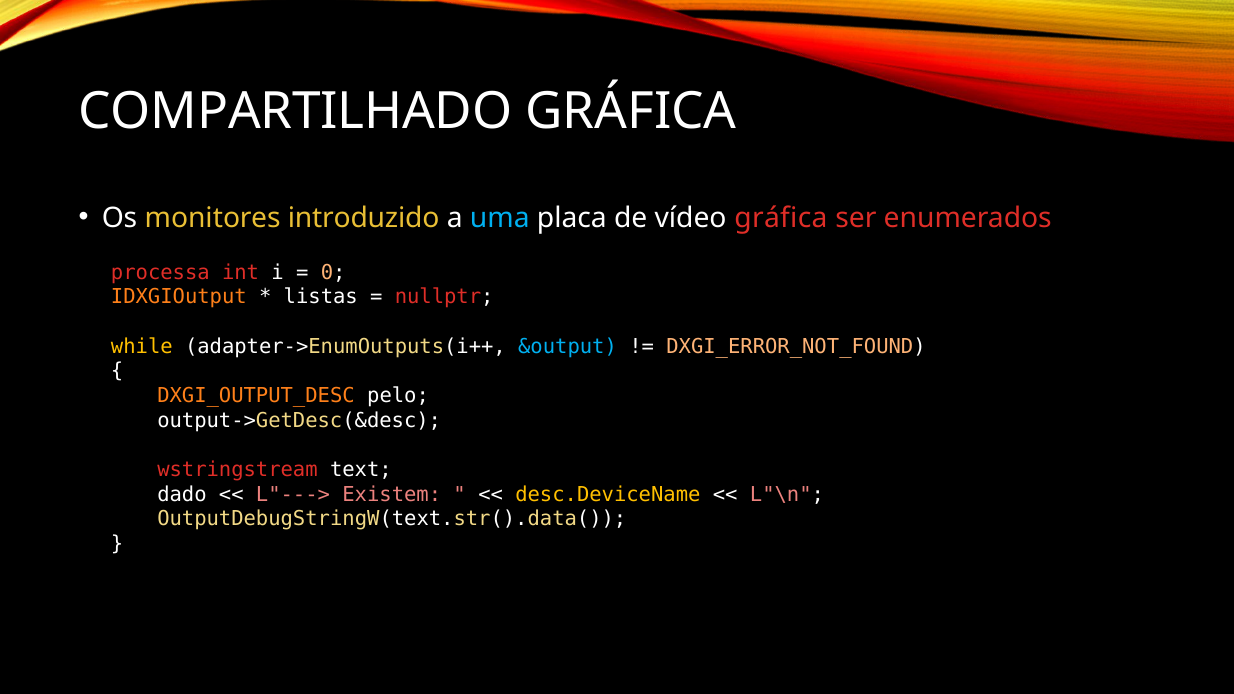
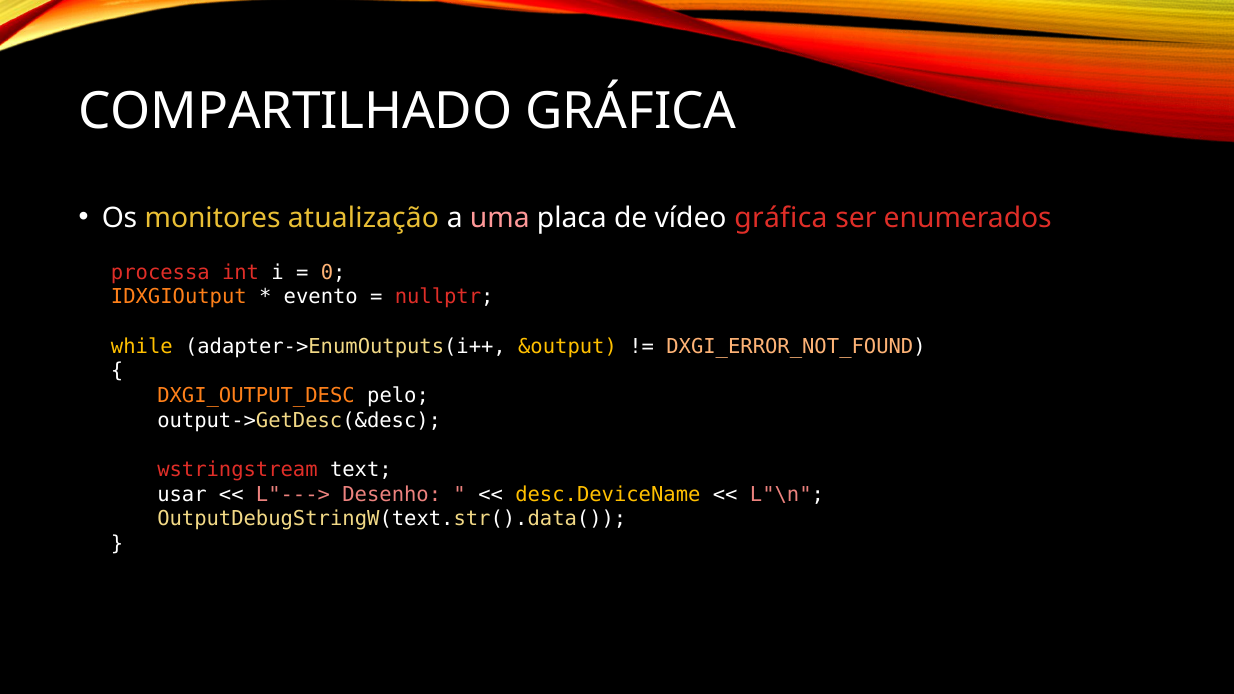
introduzido: introduzido -> atualização
uma colour: light blue -> pink
listas: listas -> evento
&output colour: light blue -> yellow
dado: dado -> usar
Existem: Existem -> Desenho
